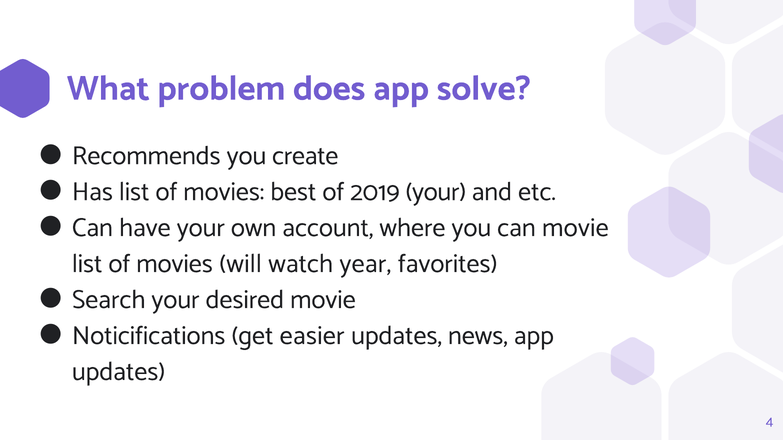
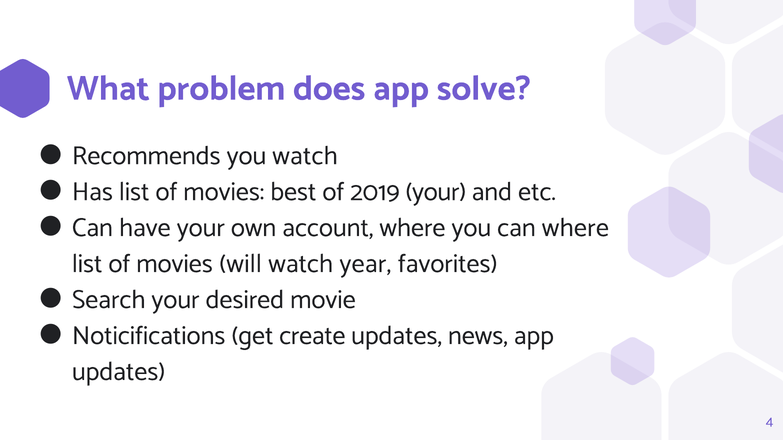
you create: create -> watch
can movie: movie -> where
easier: easier -> create
